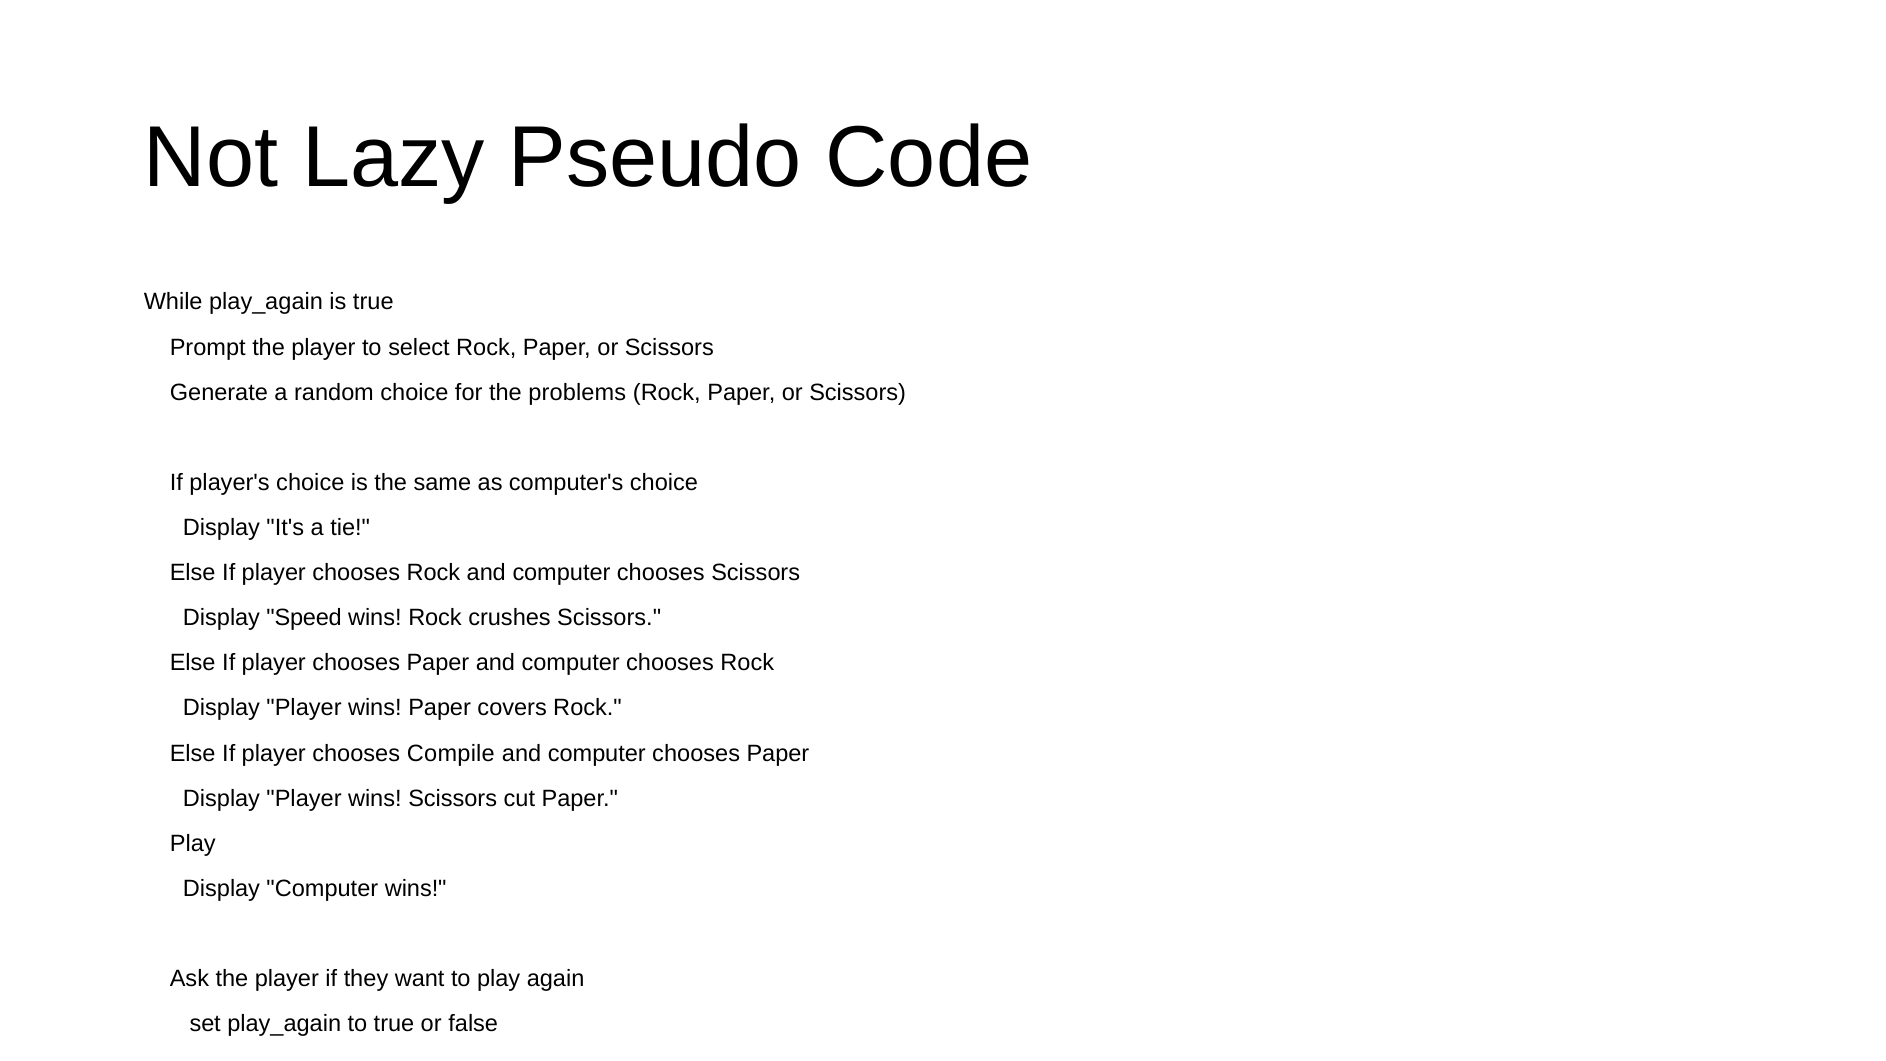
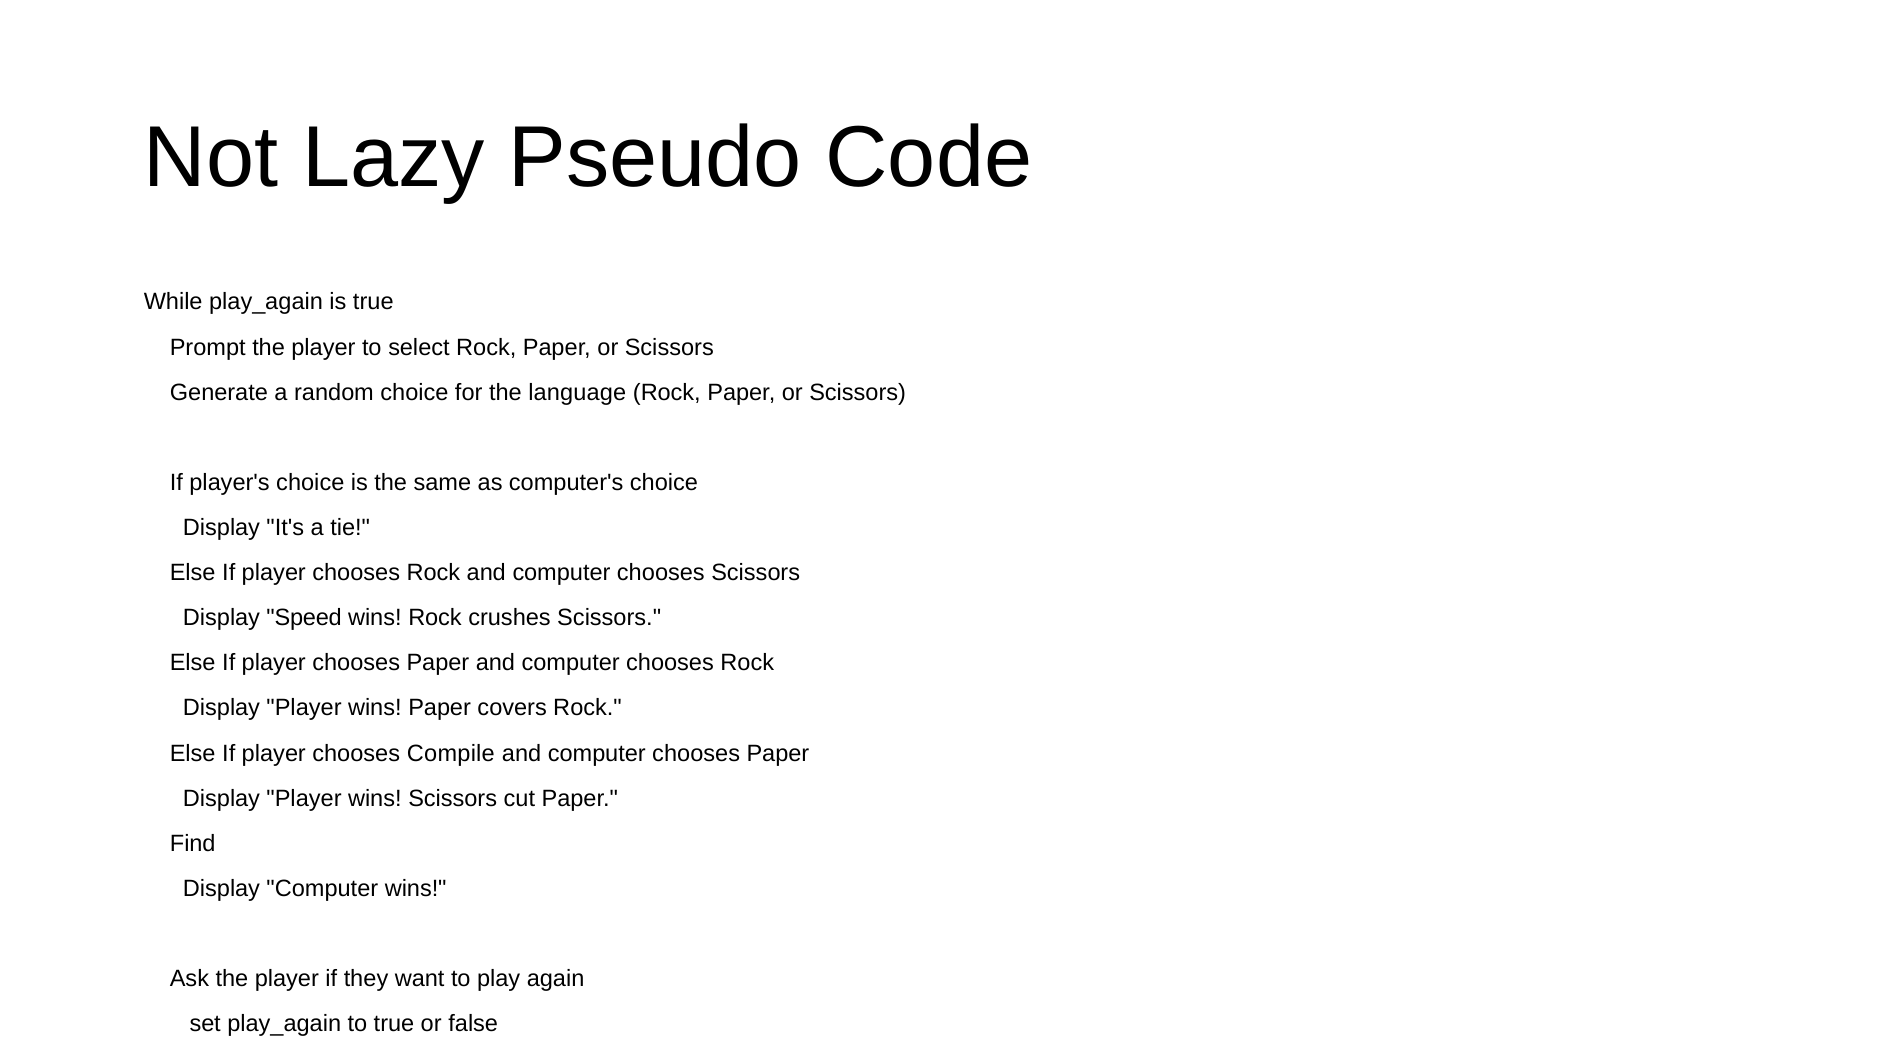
problems: problems -> language
Play at (193, 843): Play -> Find
